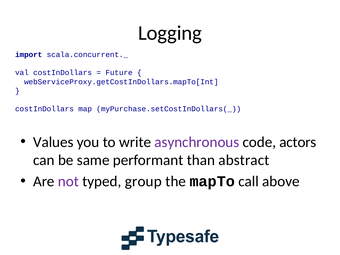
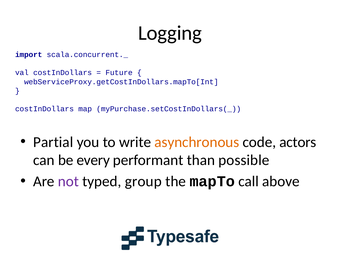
Values: Values -> Partial
asynchronous colour: purple -> orange
same: same -> every
abstract: abstract -> possible
